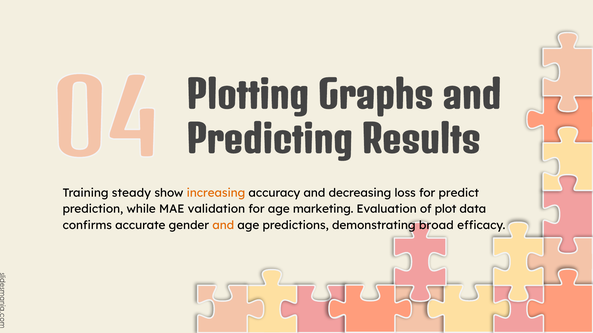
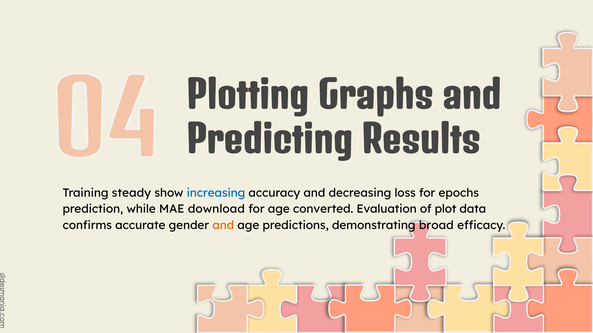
increasing colour: orange -> blue
predict: predict -> epochs
validation: validation -> download
marketing: marketing -> converted
